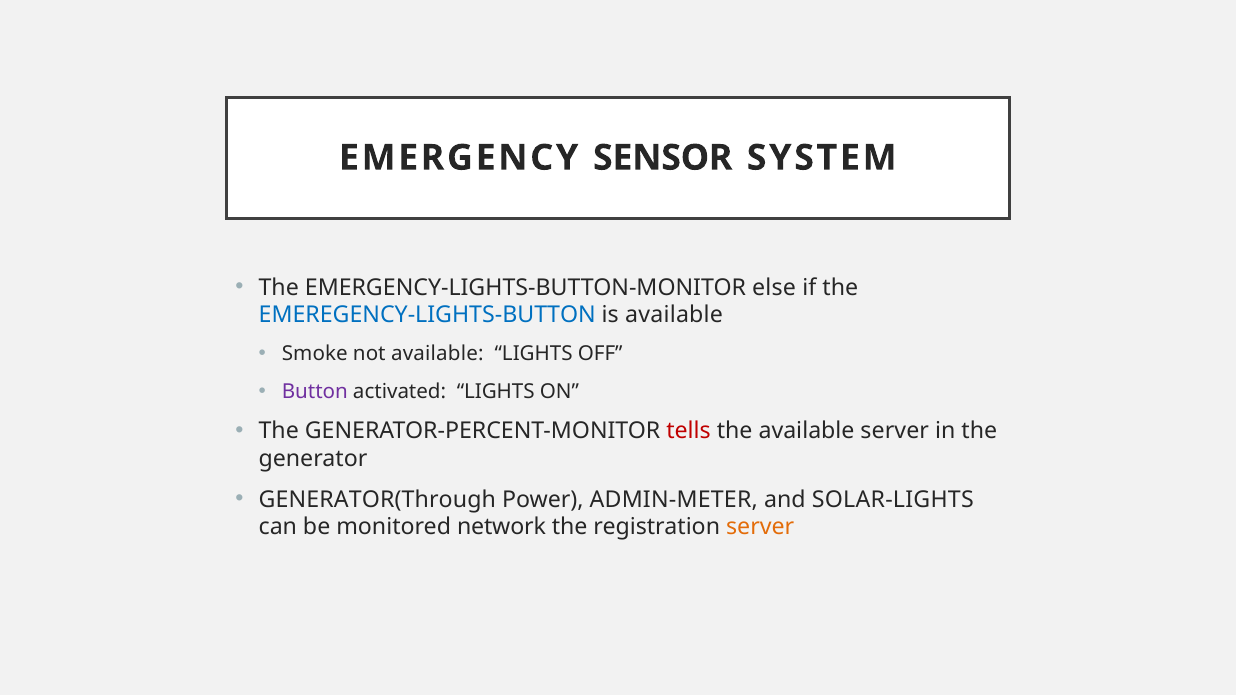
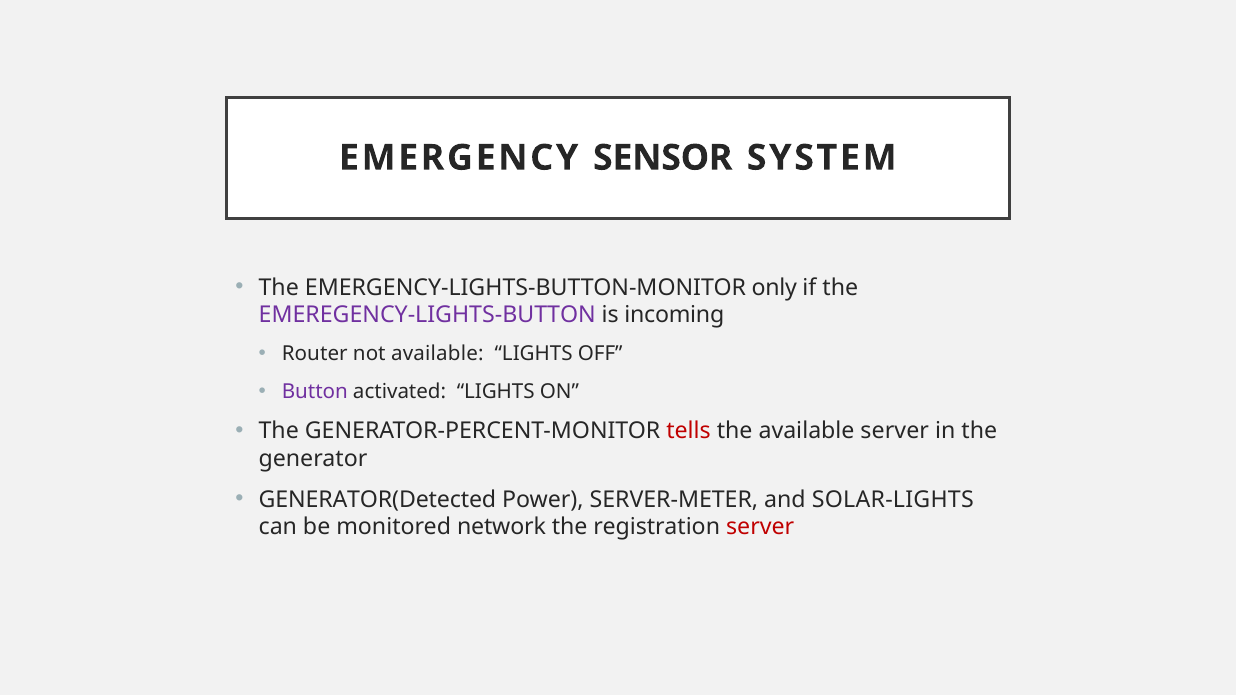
else: else -> only
EMEREGENCY-LIGHTS-BUTTON colour: blue -> purple
is available: available -> incoming
Smoke: Smoke -> Router
GENERATOR(Through: GENERATOR(Through -> GENERATOR(Detected
ADMIN-METER: ADMIN-METER -> SERVER-METER
server at (760, 528) colour: orange -> red
